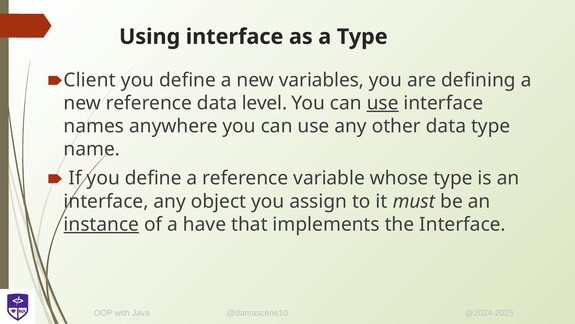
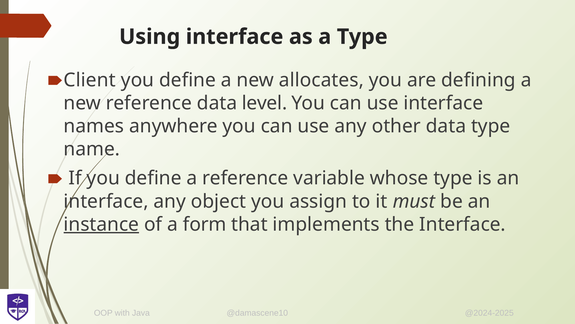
variables: variables -> allocates
use at (383, 103) underline: present -> none
have: have -> form
